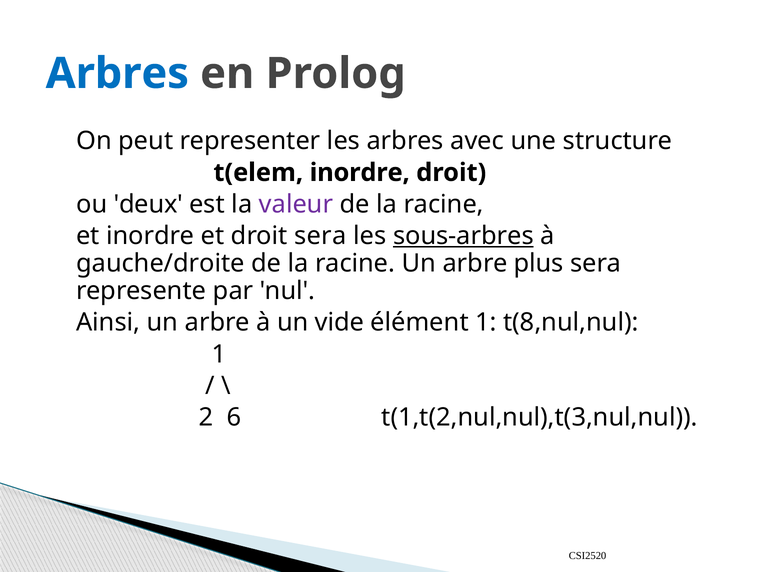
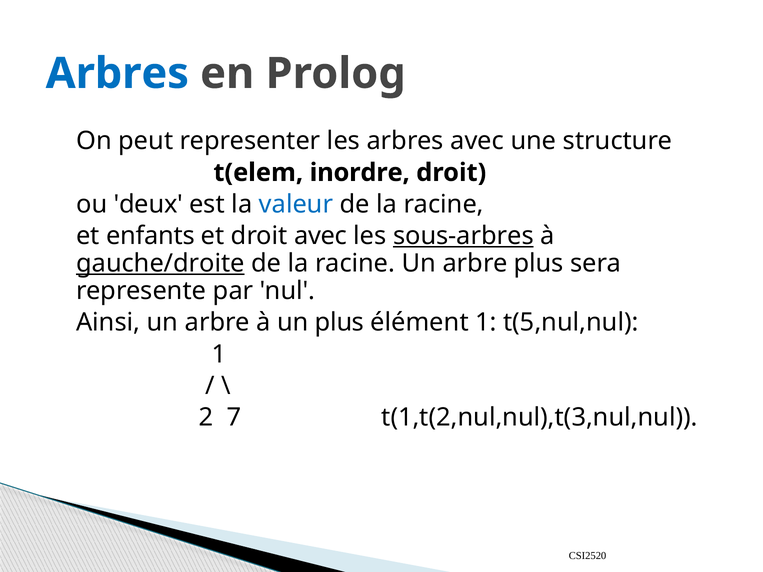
valeur colour: purple -> blue
et inordre: inordre -> enfants
droit sera: sera -> avec
gauche/droite underline: none -> present
un vide: vide -> plus
t(8,nul,nul: t(8,nul,nul -> t(5,nul,nul
6: 6 -> 7
